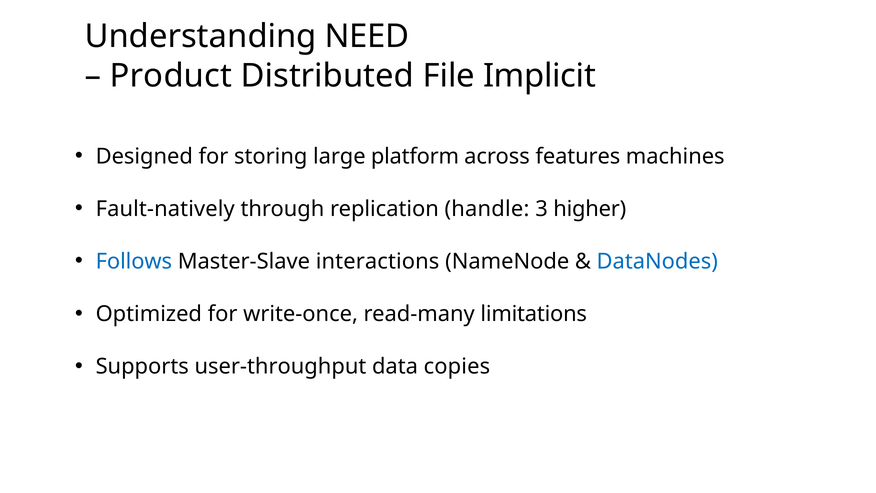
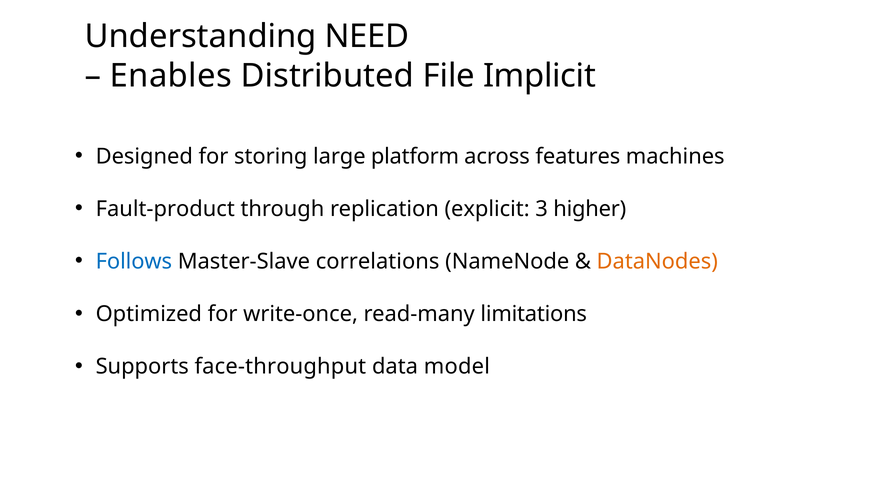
Product: Product -> Enables
Fault-natively: Fault-natively -> Fault-product
handle: handle -> explicit
interactions: interactions -> correlations
DataNodes colour: blue -> orange
user-throughput: user-throughput -> face-throughput
copies: copies -> model
